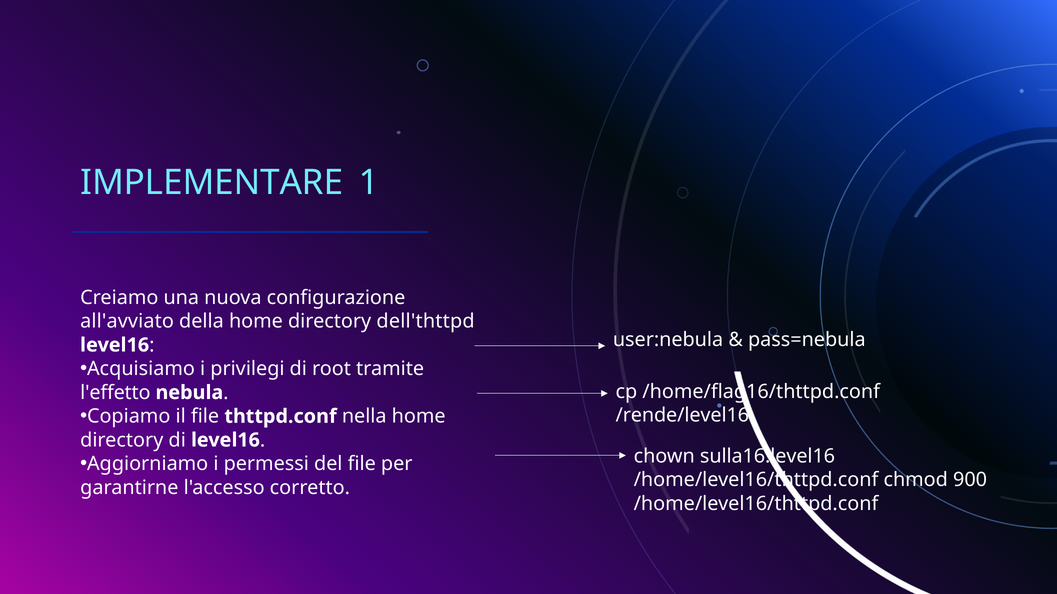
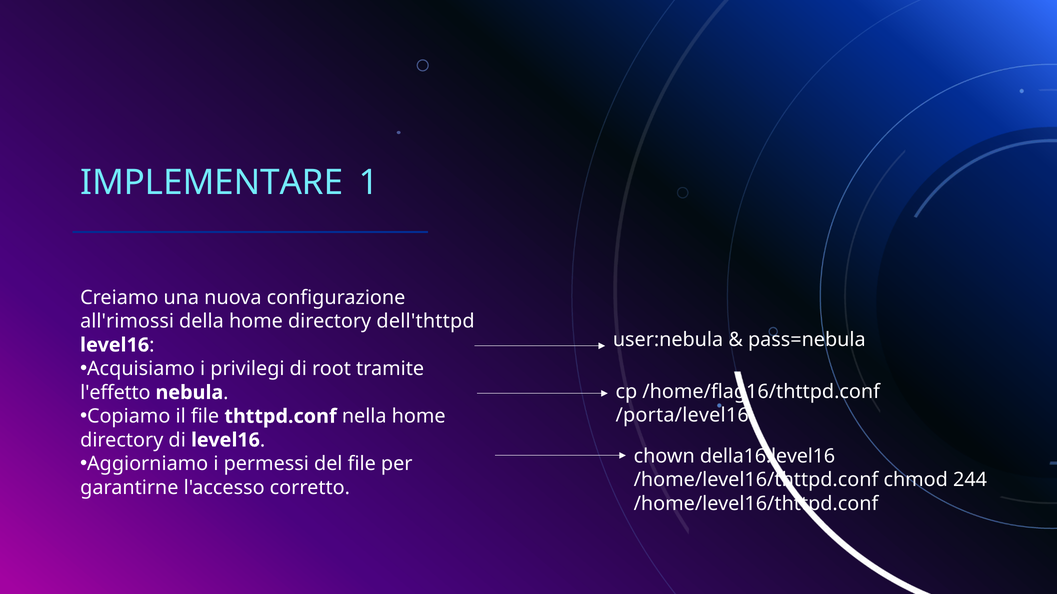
all'avviato: all'avviato -> all'rimossi
/rende/level16: /rende/level16 -> /porta/level16
sulla16:level16: sulla16:level16 -> della16:level16
900: 900 -> 244
